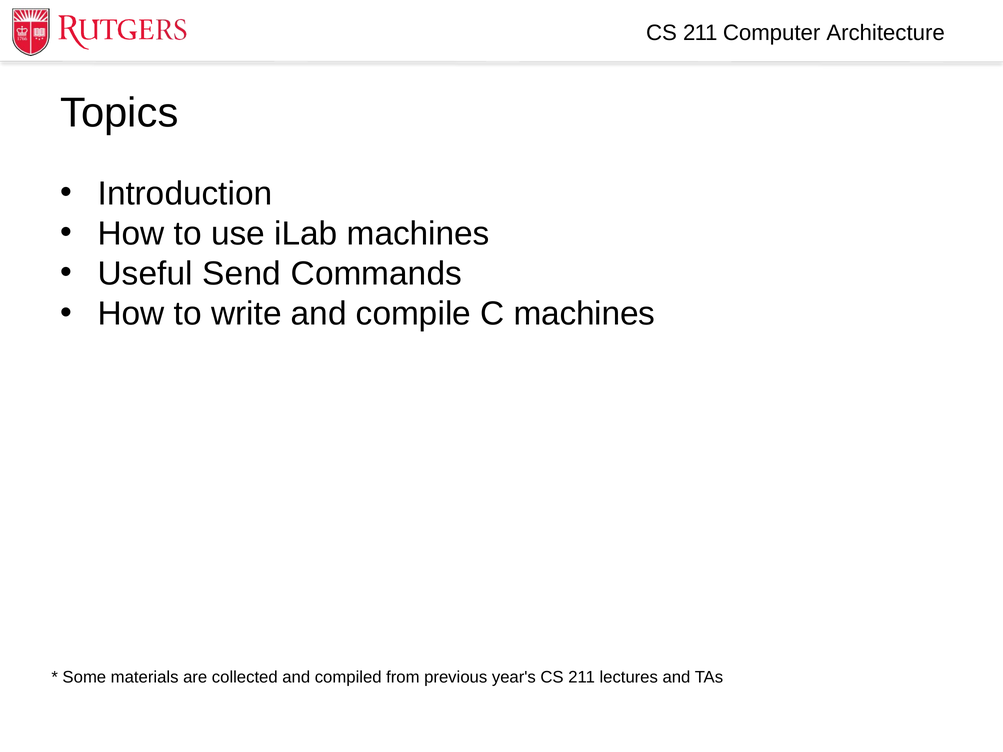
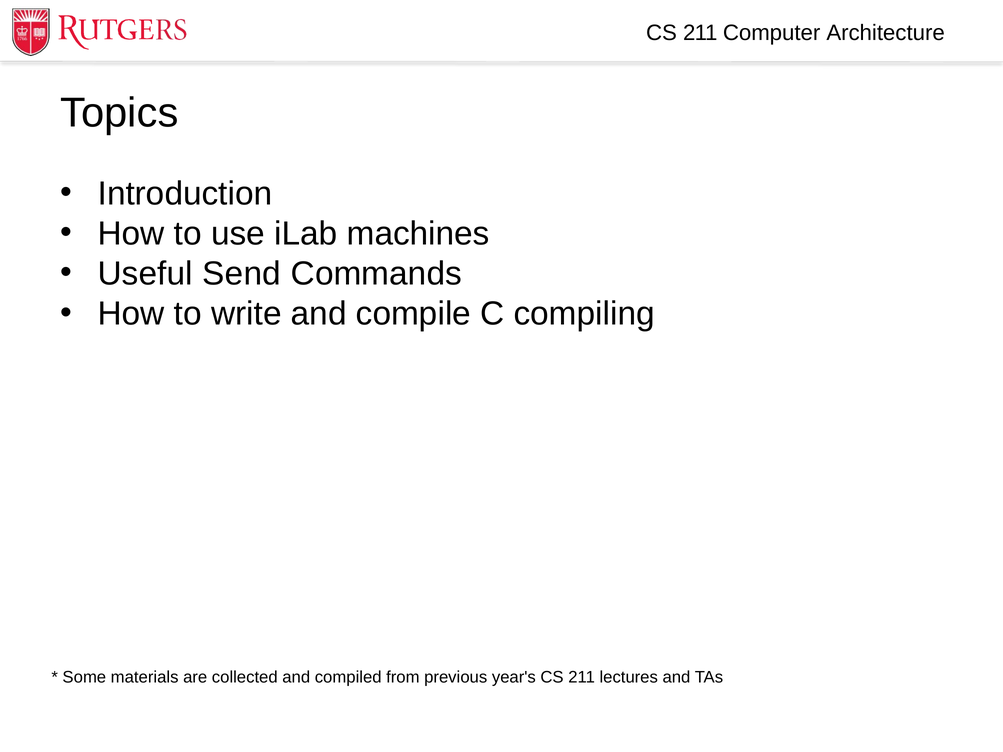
C machines: machines -> compiling
